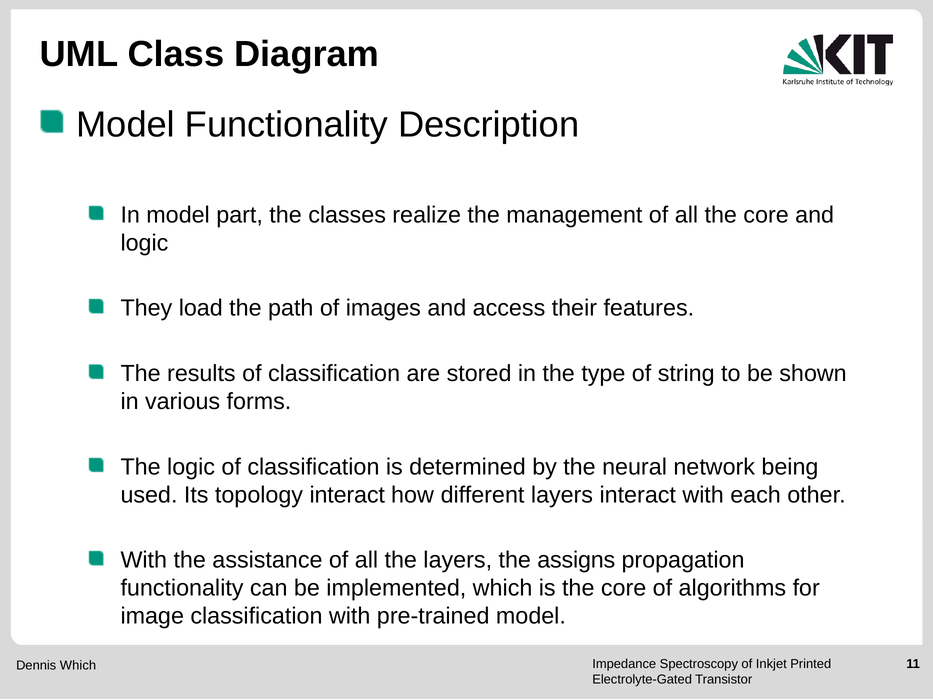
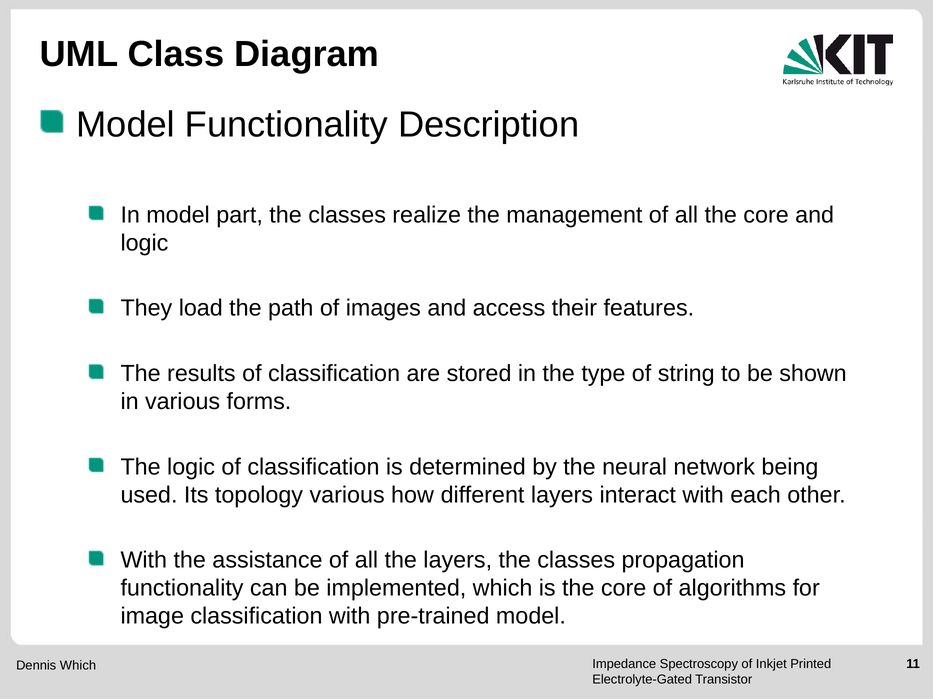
topology interact: interact -> various
layers the assigns: assigns -> classes
